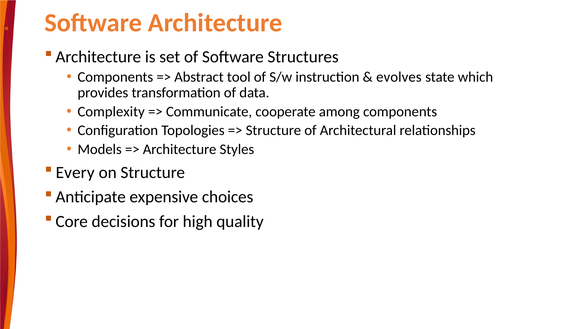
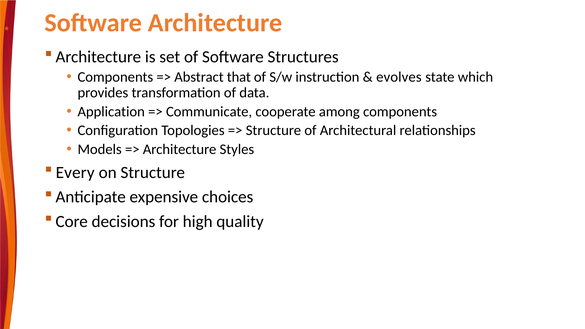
tool: tool -> that
Complexity: Complexity -> Application
